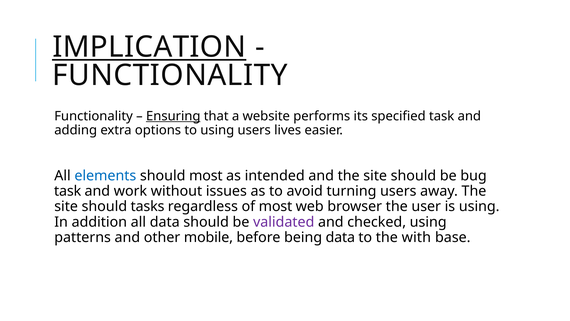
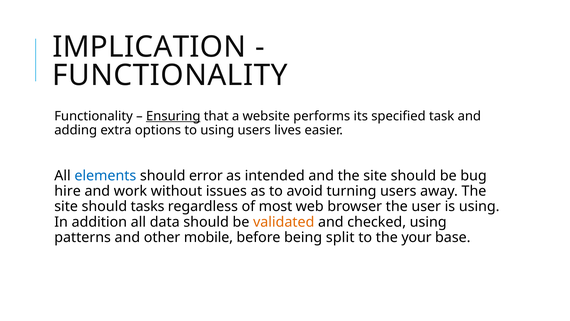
IMPLICATION underline: present -> none
should most: most -> error
task at (68, 191): task -> hire
validated colour: purple -> orange
being data: data -> split
with: with -> your
